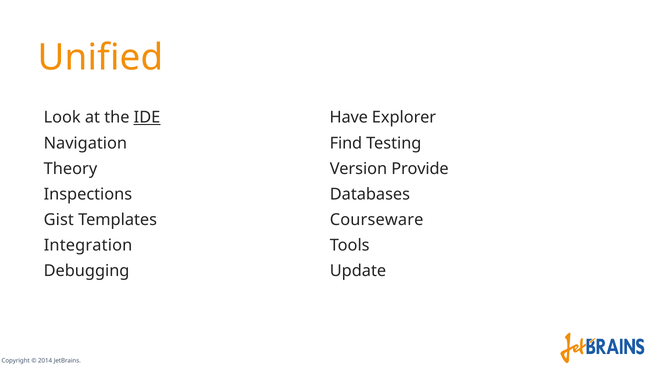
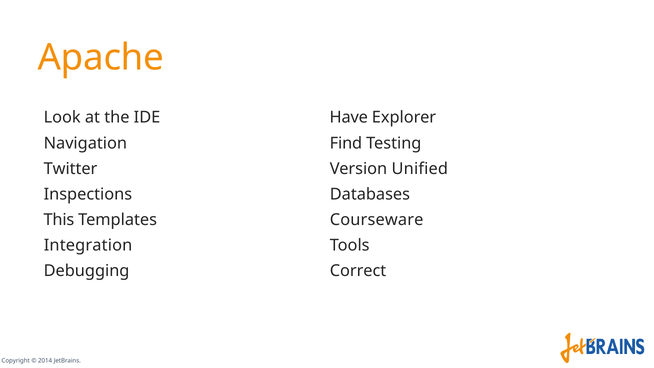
Unified: Unified -> Apache
IDE underline: present -> none
Theory: Theory -> Twitter
Provide: Provide -> Unified
Gist: Gist -> This
Update: Update -> Correct
